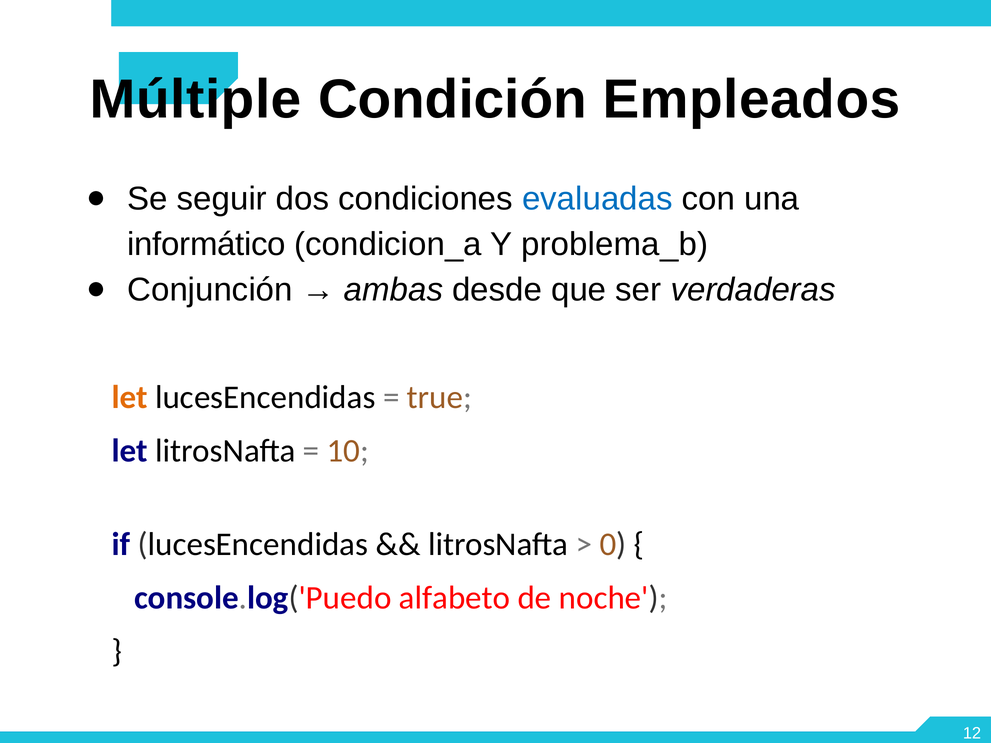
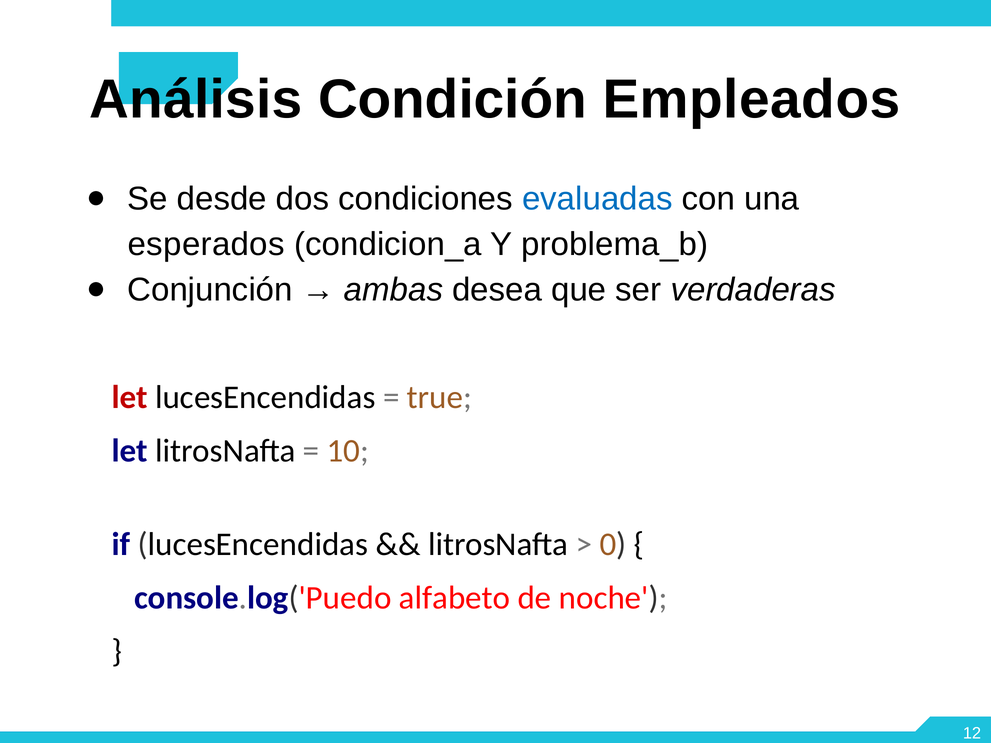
Múltiple: Múltiple -> Análisis
seguir: seguir -> desde
informático: informático -> esperados
desde: desde -> desea
let at (130, 397) colour: orange -> red
